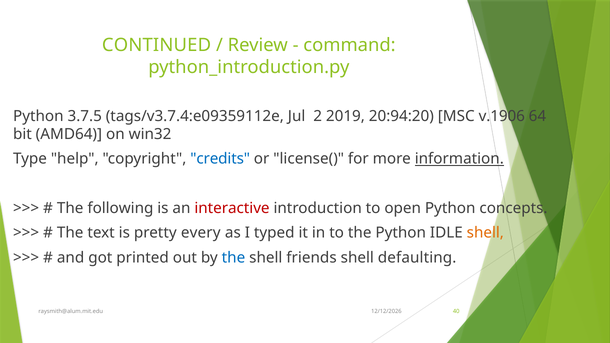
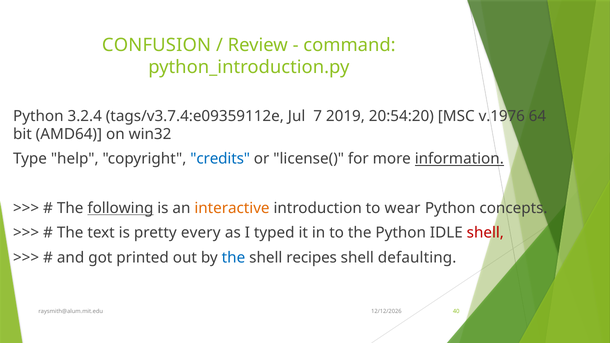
CONTINUED: CONTINUED -> CONFUSION
3.7.5: 3.7.5 -> 3.2.4
2: 2 -> 7
20:94:20: 20:94:20 -> 20:54:20
v.1906: v.1906 -> v.1976
following underline: none -> present
interactive colour: red -> orange
open: open -> wear
shell at (485, 233) colour: orange -> red
friends: friends -> recipes
